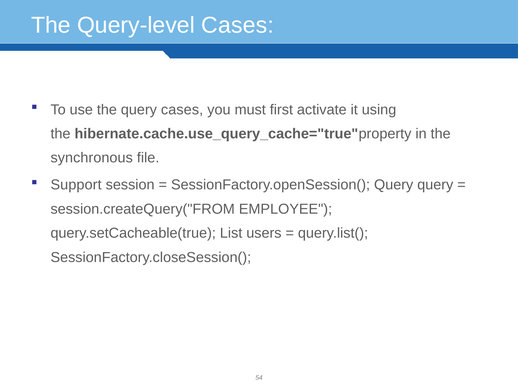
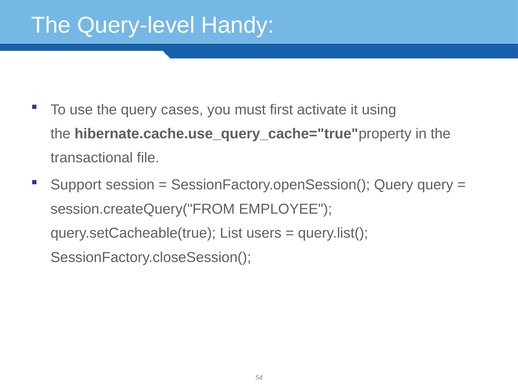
Query-level Cases: Cases -> Handy
synchronous: synchronous -> transactional
